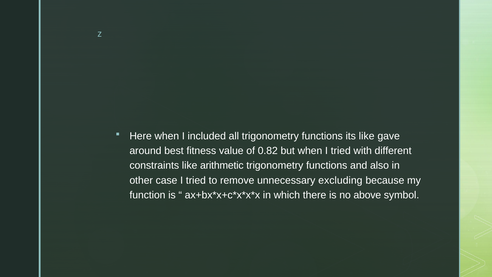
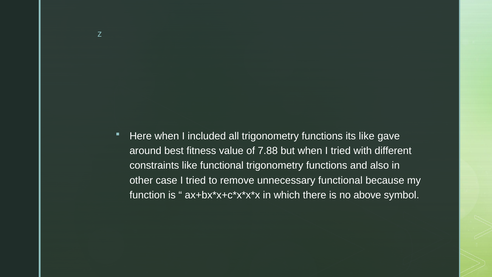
0.82: 0.82 -> 7.88
like arithmetic: arithmetic -> functional
unnecessary excluding: excluding -> functional
